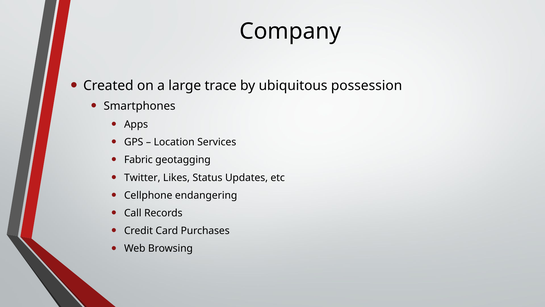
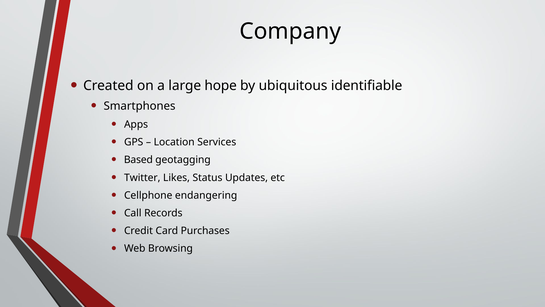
trace: trace -> hope
possession: possession -> identifiable
Fabric: Fabric -> Based
